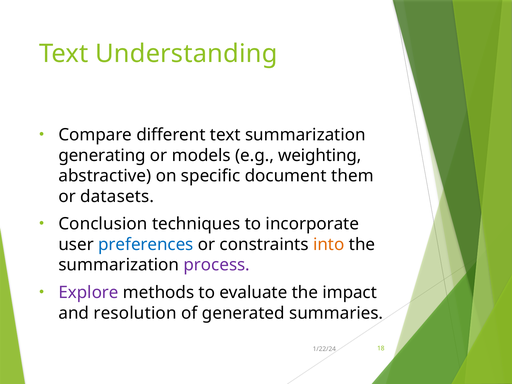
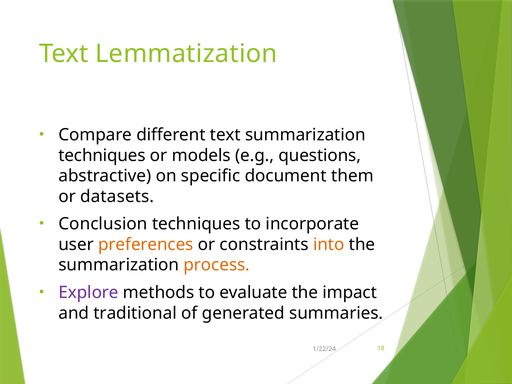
Understanding: Understanding -> Lemmatization
generating at (102, 155): generating -> techniques
weighting: weighting -> questions
preferences colour: blue -> orange
process colour: purple -> orange
resolution: resolution -> traditional
